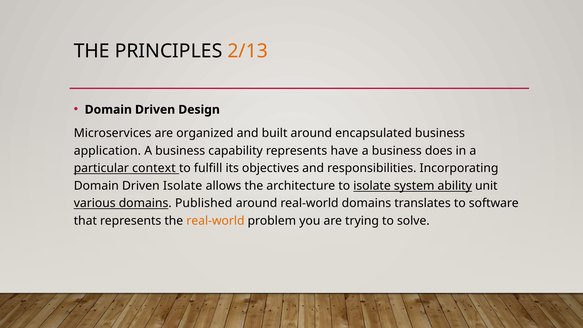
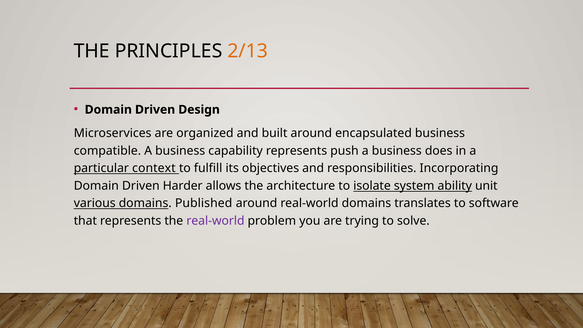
application: application -> compatible
have: have -> push
Driven Isolate: Isolate -> Harder
real-world at (215, 221) colour: orange -> purple
